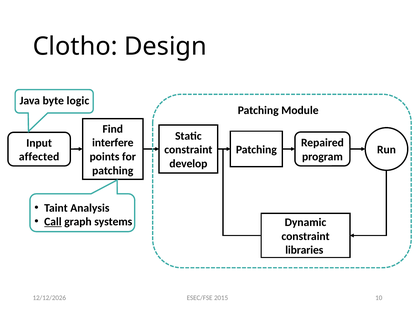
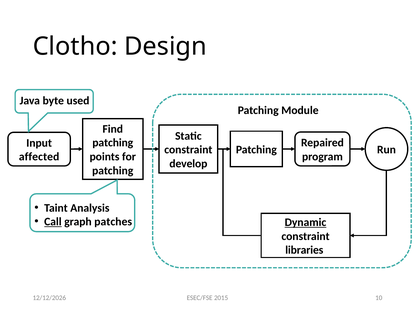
logic: logic -> used
interfere at (113, 142): interfere -> patching
systems: systems -> patches
Dynamic underline: none -> present
